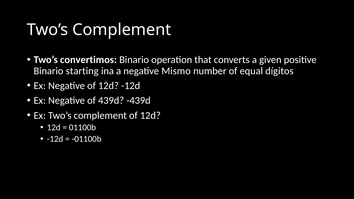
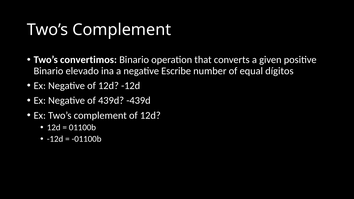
starting: starting -> elevado
Mismo: Mismo -> Escribe
